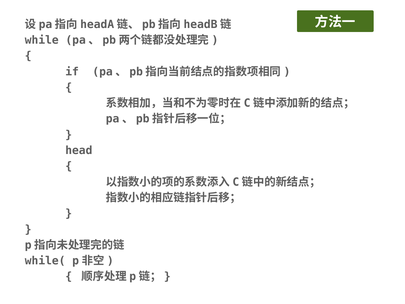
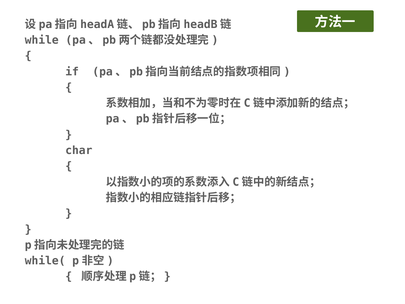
head: head -> char
